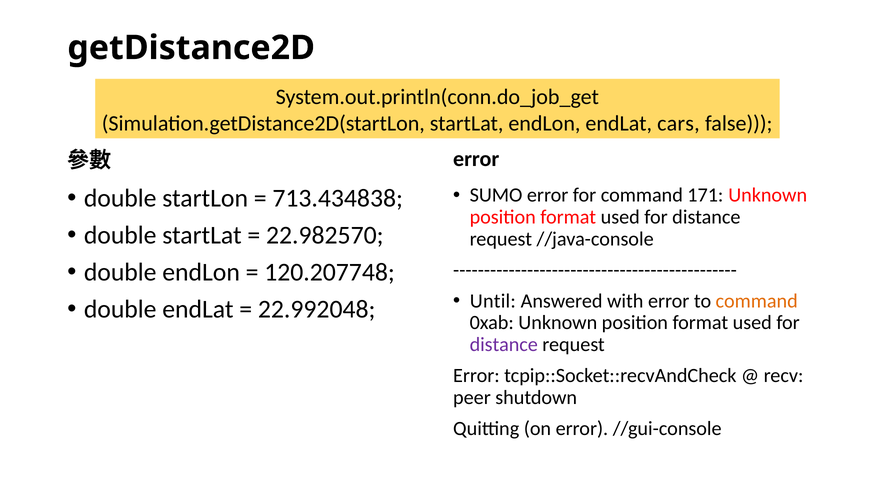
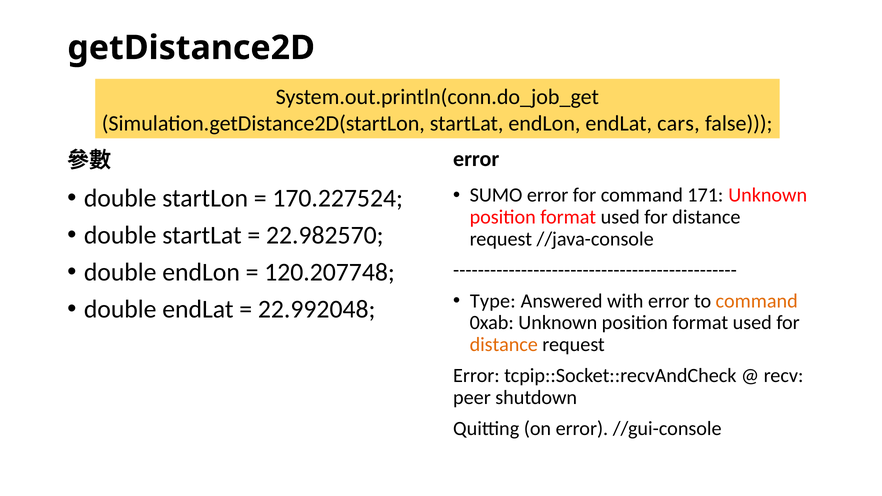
713.434838: 713.434838 -> 170.227524
Until: Until -> Type
distance at (504, 345) colour: purple -> orange
